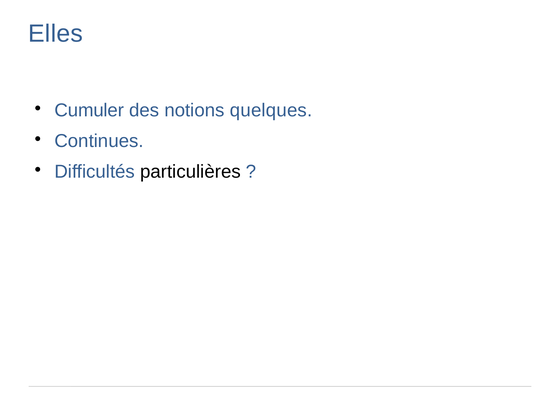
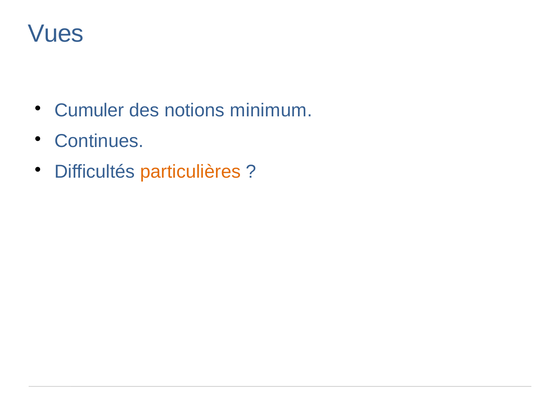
Elles: Elles -> Vues
quelques: quelques -> minimum
particulières colour: black -> orange
